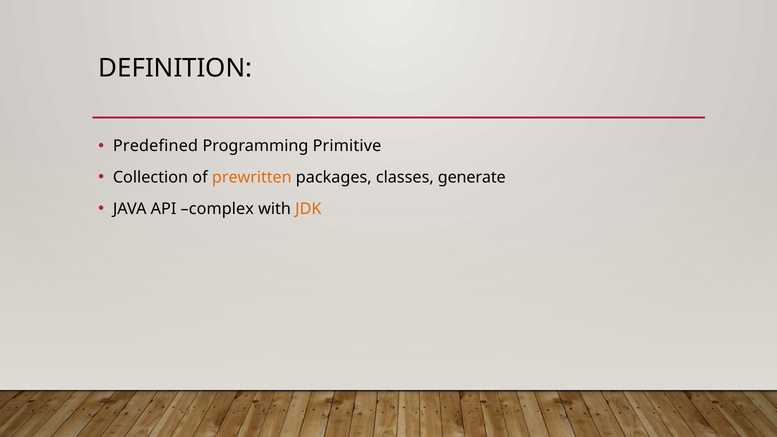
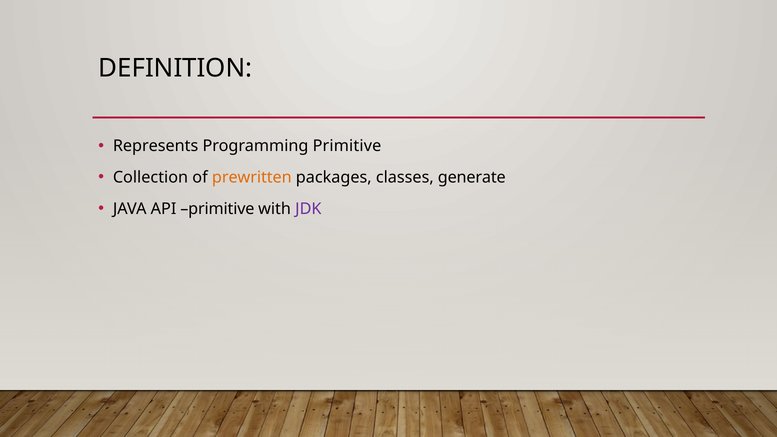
Predefined: Predefined -> Represents
API complex: complex -> primitive
JDK colour: orange -> purple
